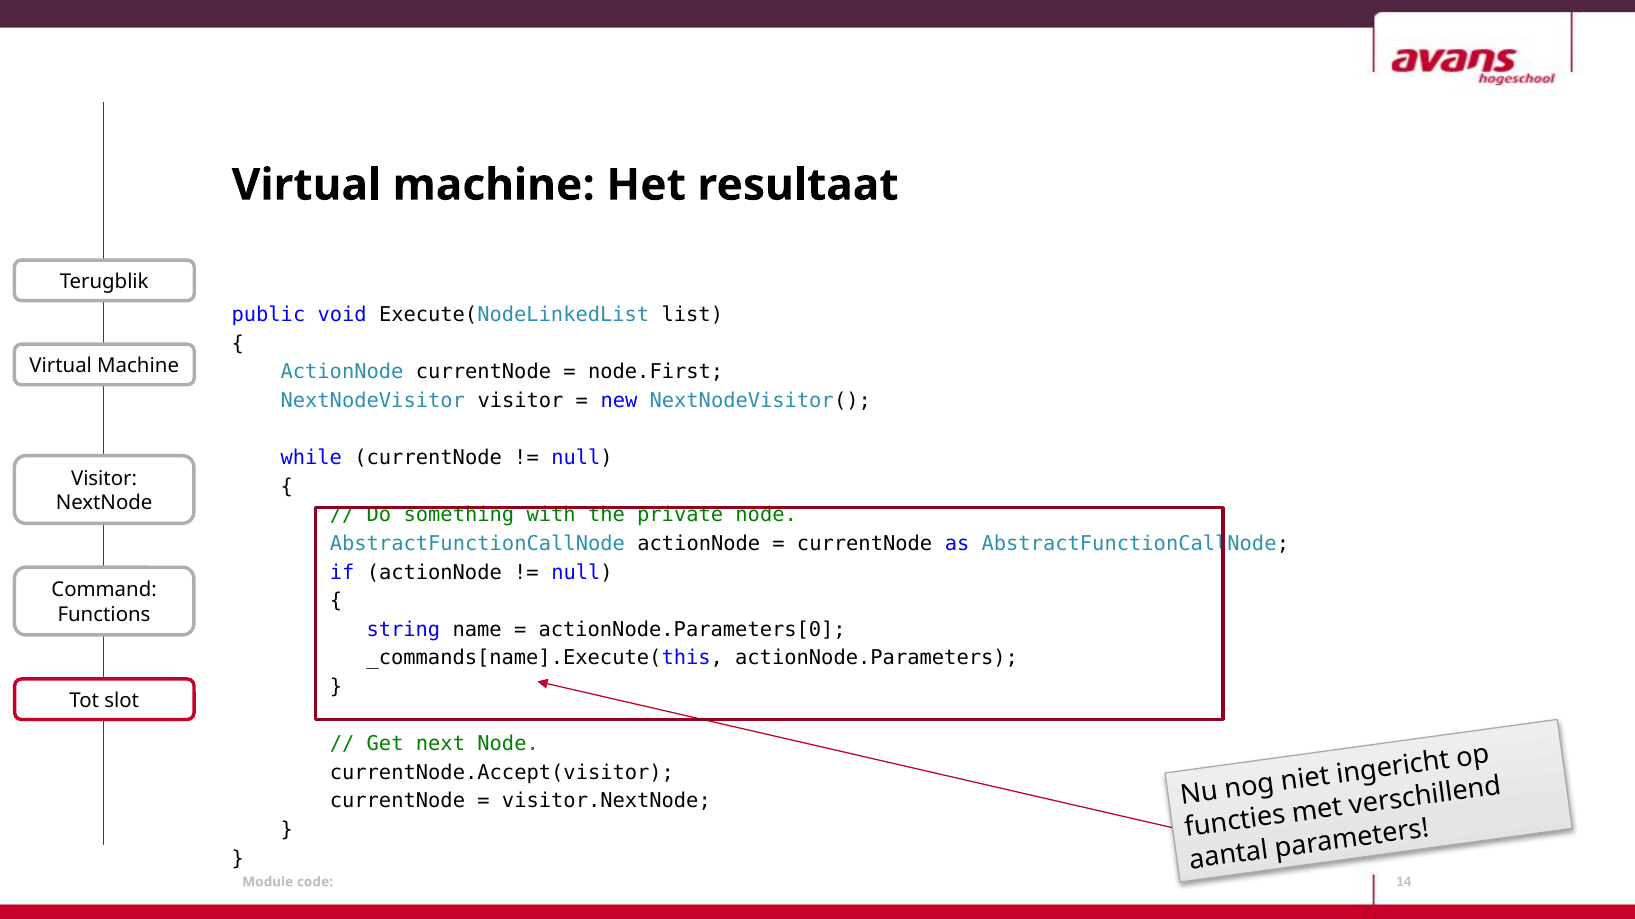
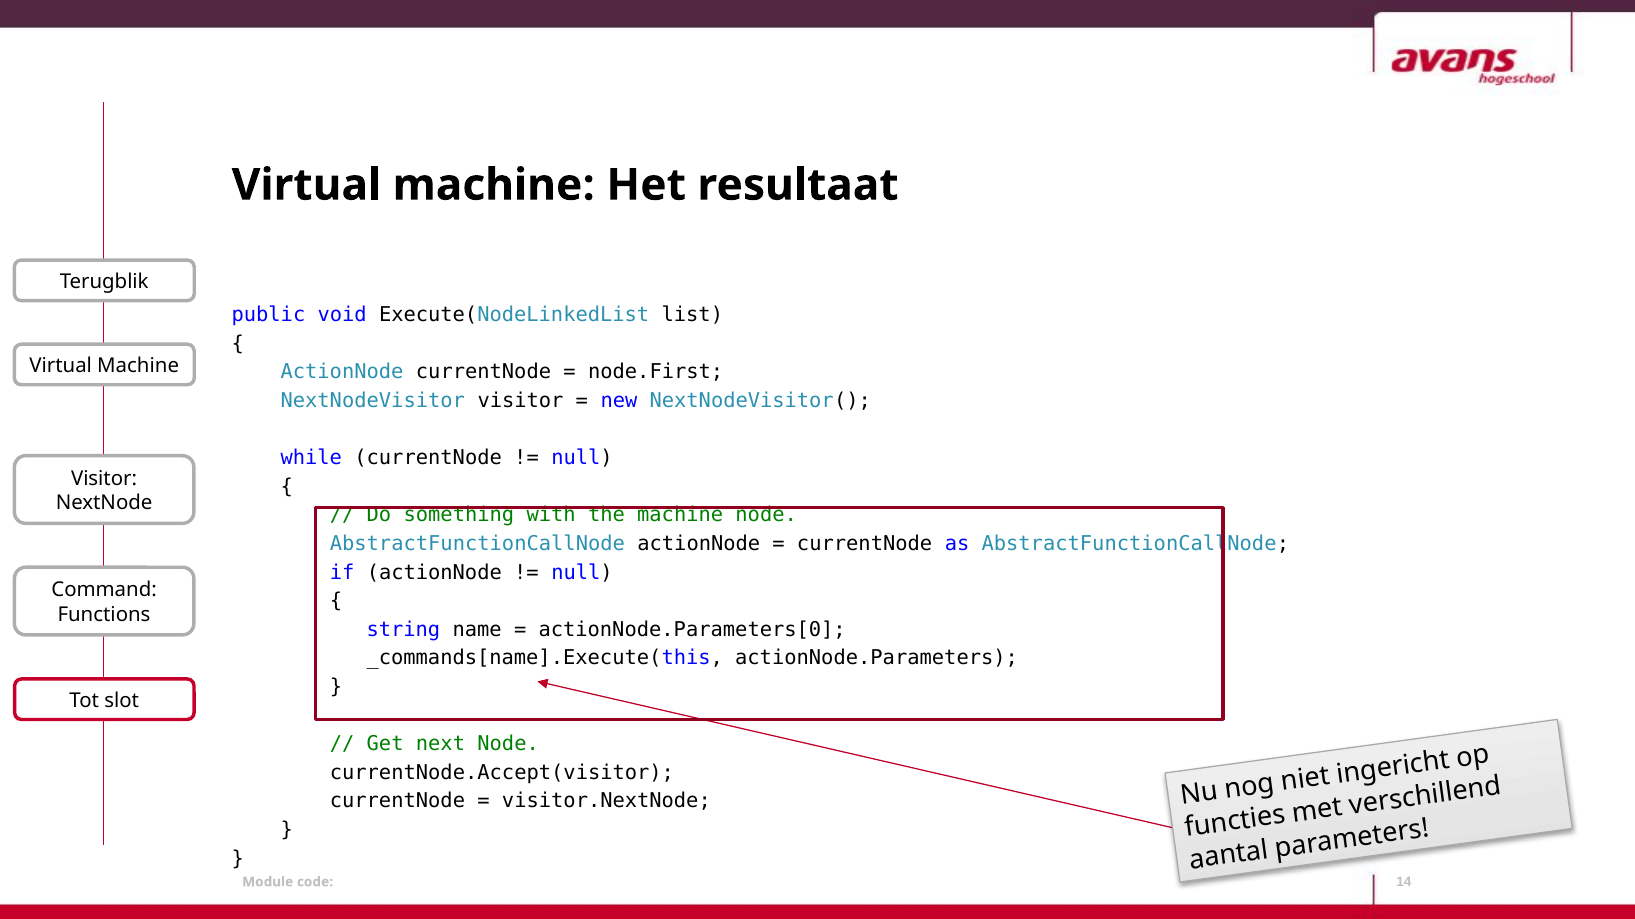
the private: private -> machine
